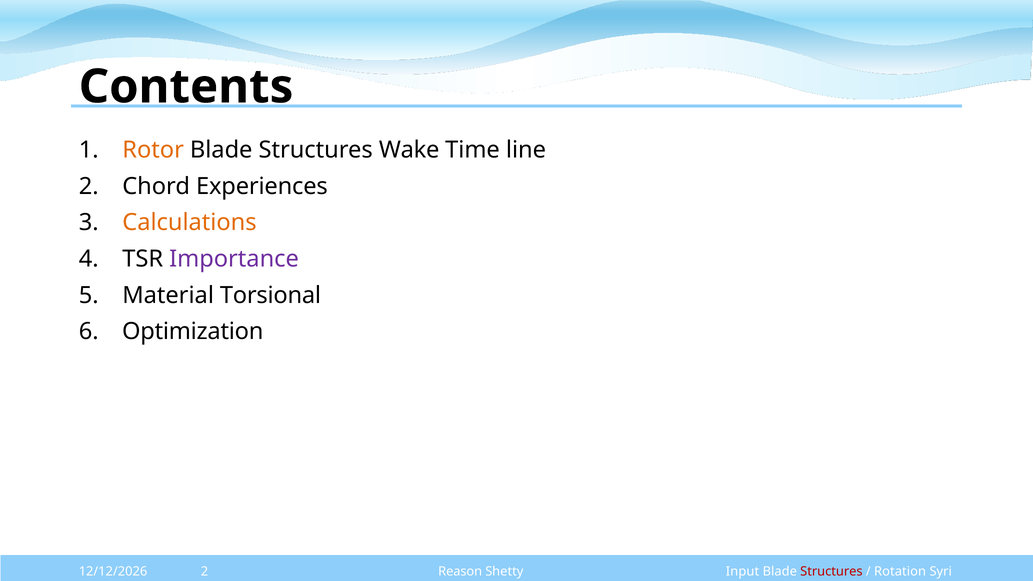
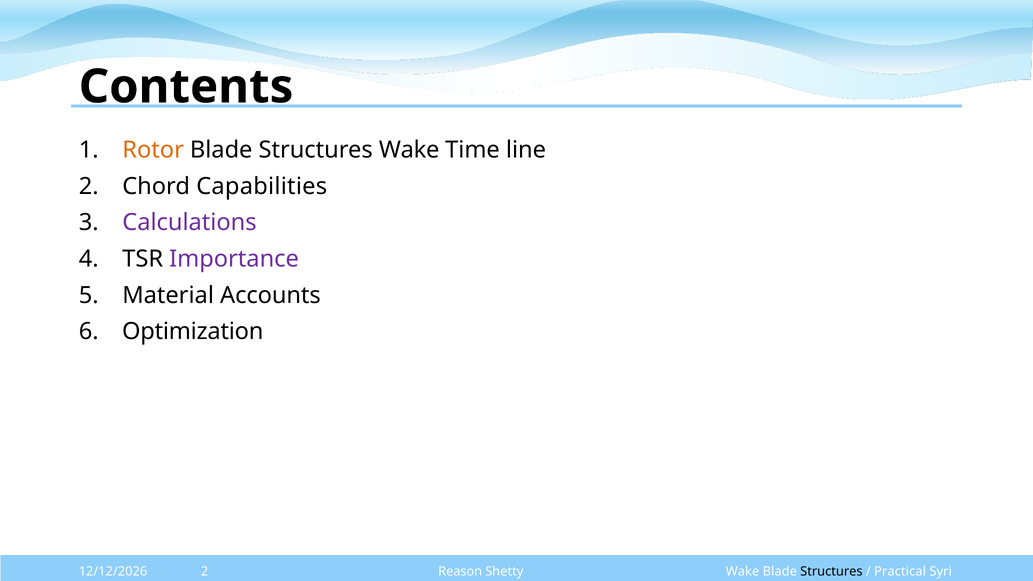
Experiences: Experiences -> Capabilities
Calculations colour: orange -> purple
Torsional: Torsional -> Accounts
Input at (743, 571): Input -> Wake
Structures at (831, 571) colour: red -> black
Rotation: Rotation -> Practical
